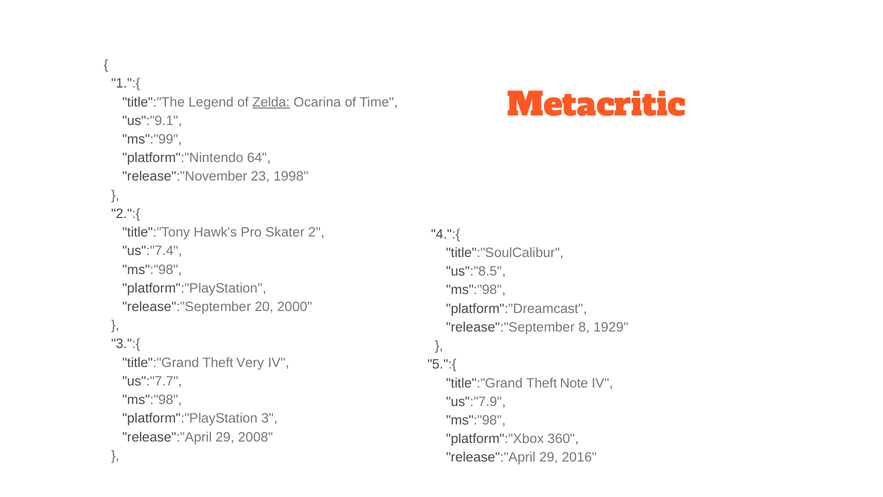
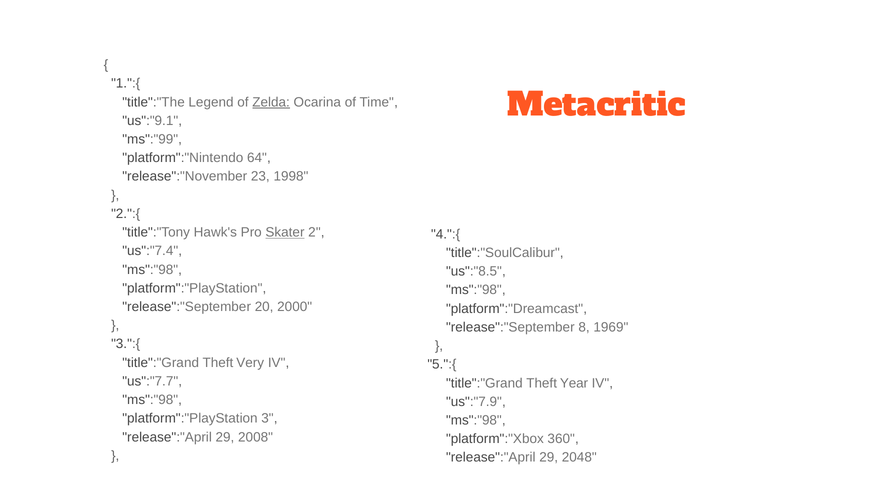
Skater underline: none -> present
1929: 1929 -> 1969
Note: Note -> Year
2016: 2016 -> 2048
